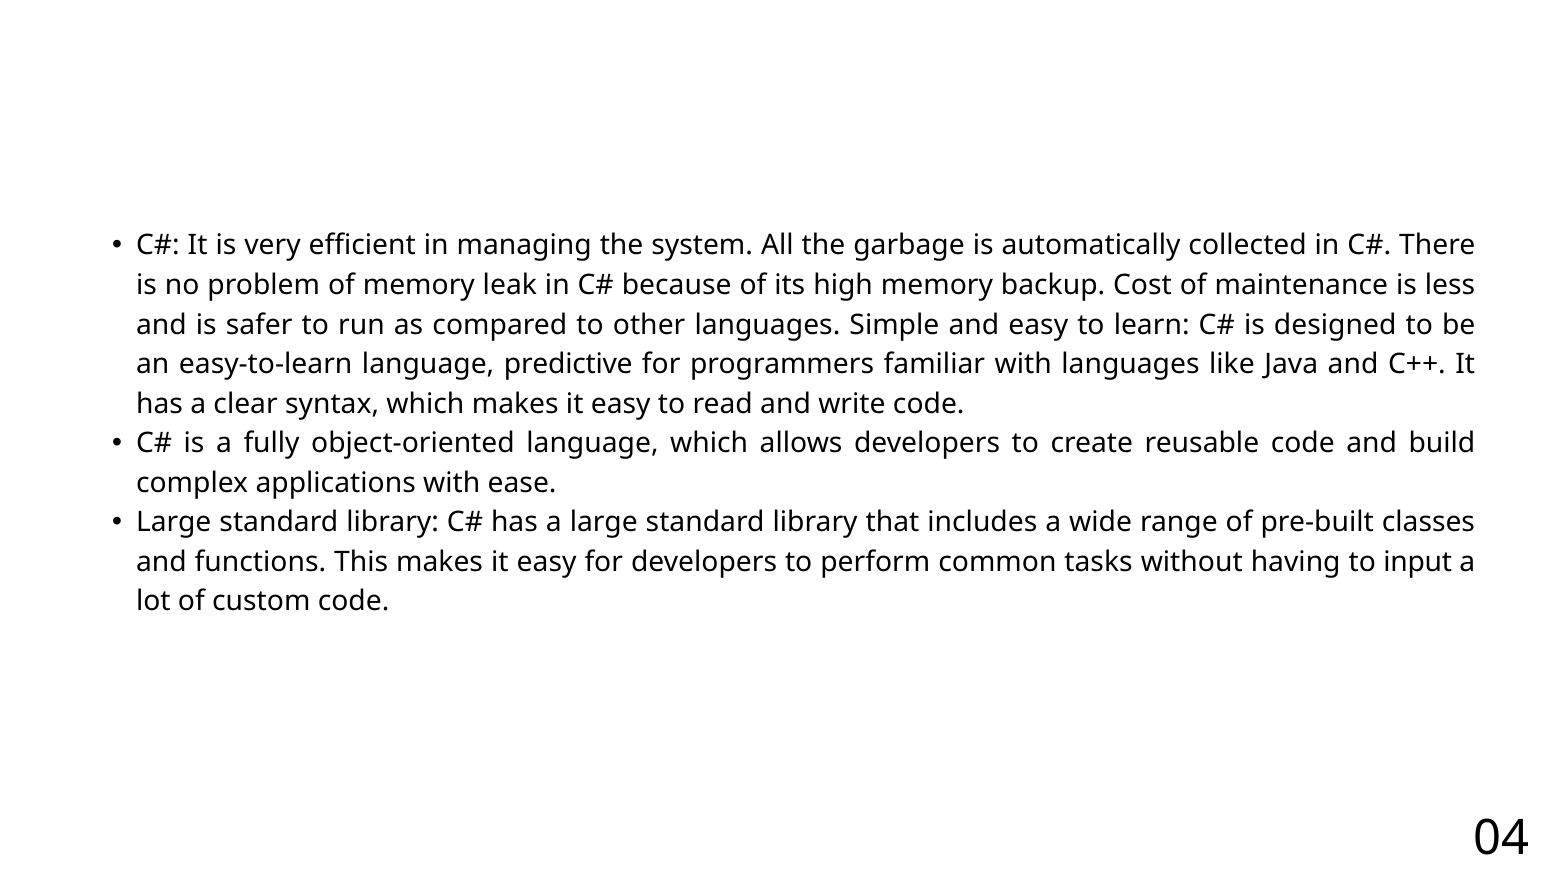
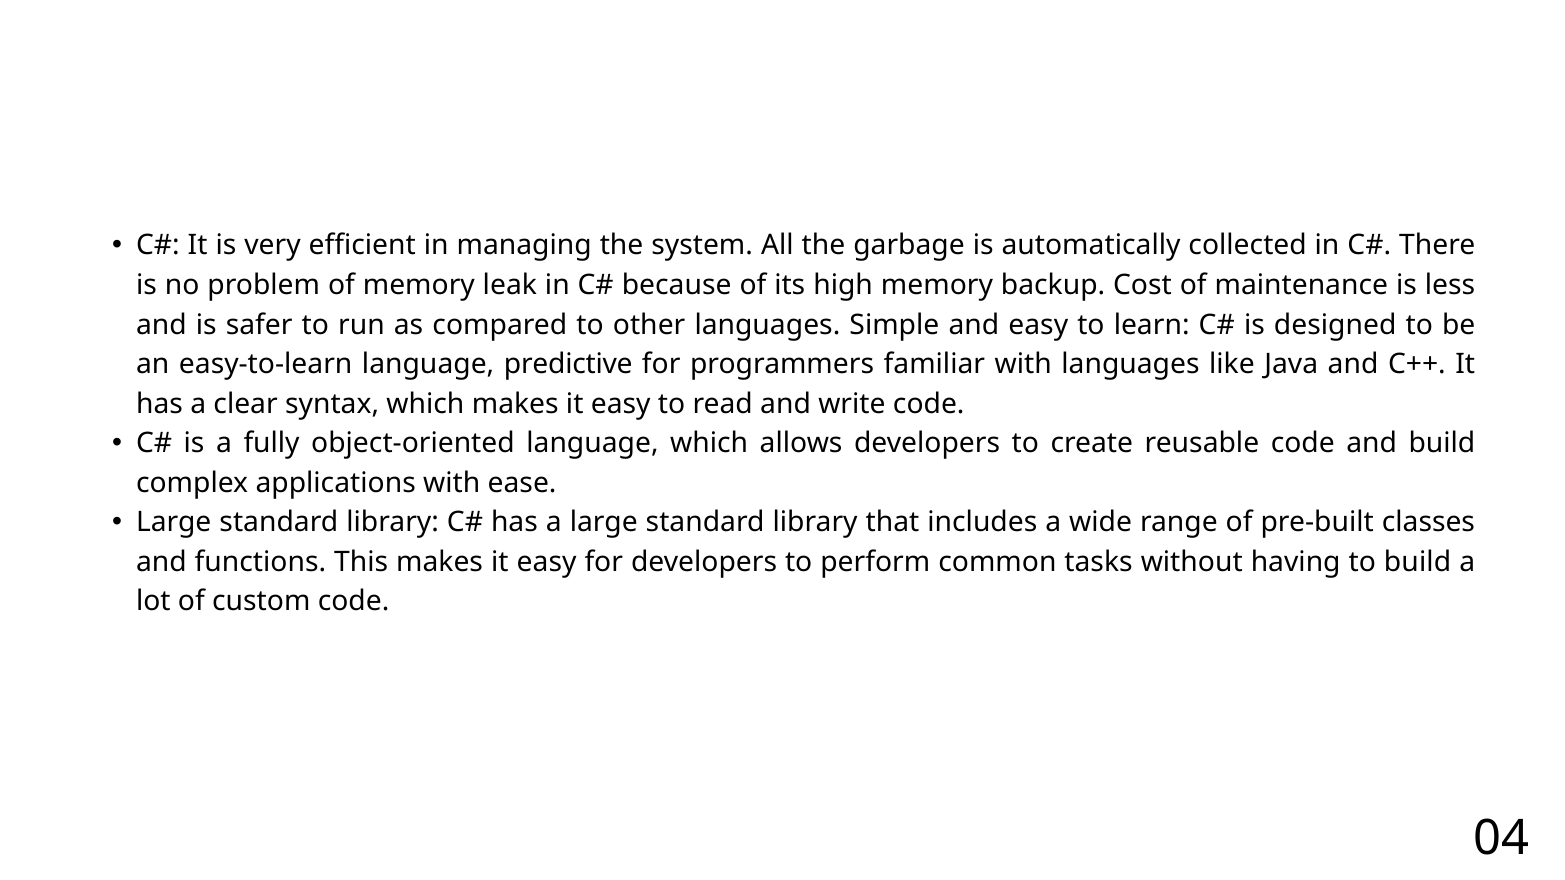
to input: input -> build
